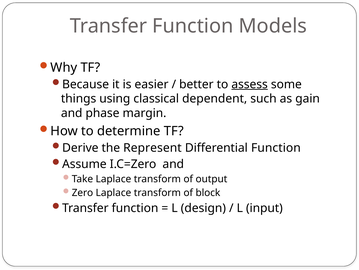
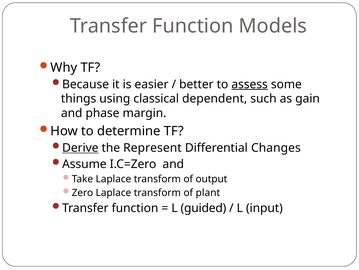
Derive underline: none -> present
Differential Function: Function -> Changes
block: block -> plant
design: design -> guided
